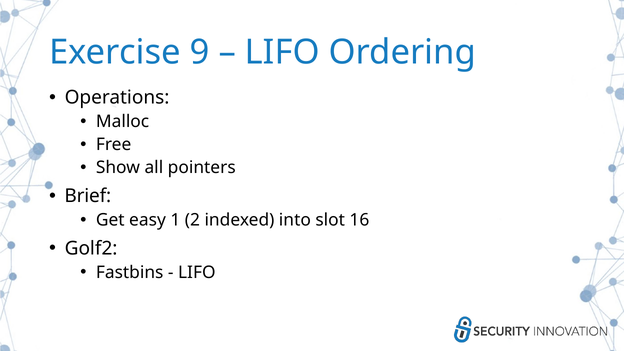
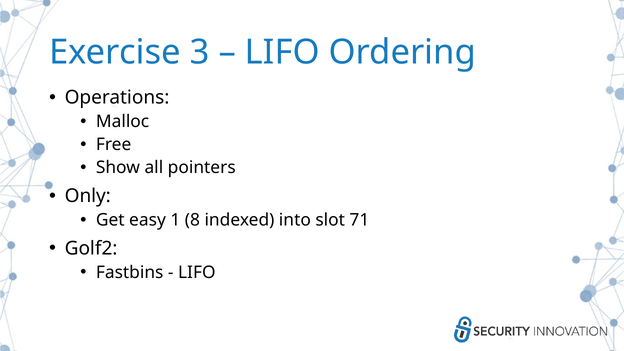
9: 9 -> 3
Brief: Brief -> Only
2: 2 -> 8
16: 16 -> 71
